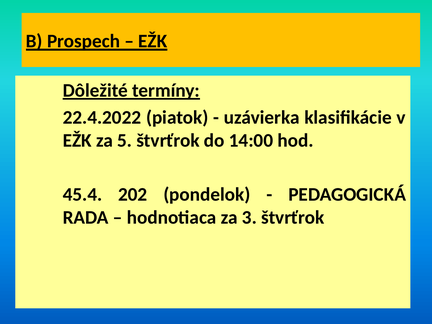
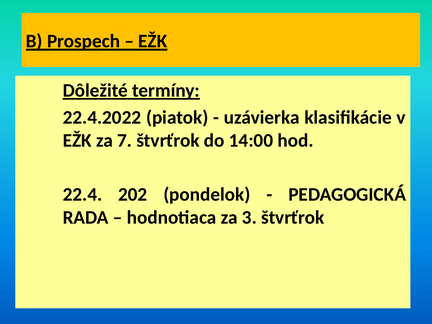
5: 5 -> 7
45.4: 45.4 -> 22.4
